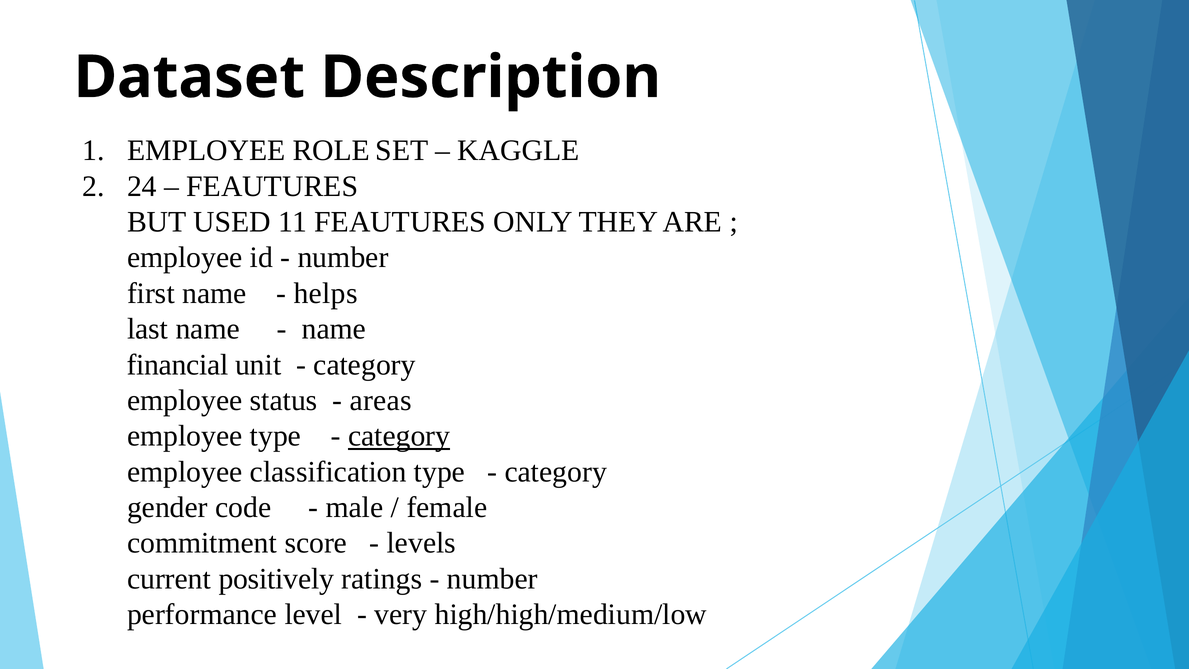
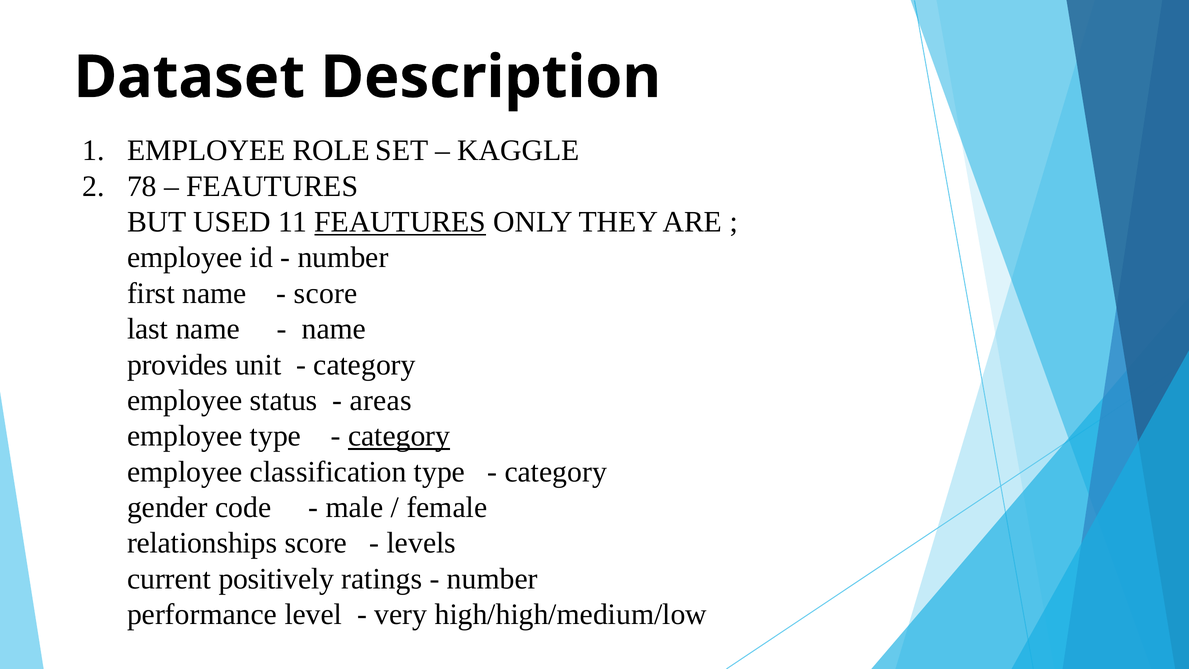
24: 24 -> 78
FEAUTURES at (400, 222) underline: none -> present
helps at (326, 293): helps -> score
financial: financial -> provides
commitment: commitment -> relationships
